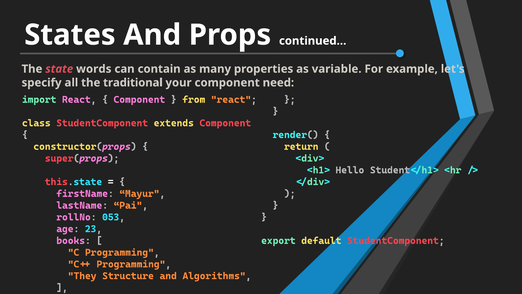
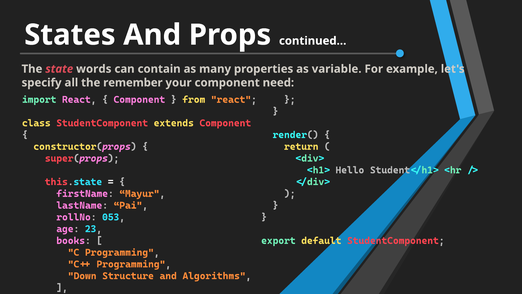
traditional: traditional -> remember
They: They -> Down
